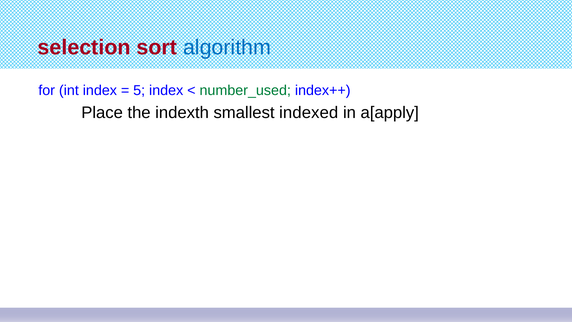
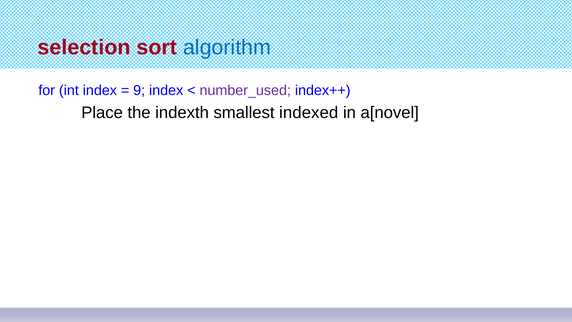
5: 5 -> 9
number_used colour: green -> purple
a[apply: a[apply -> a[novel
